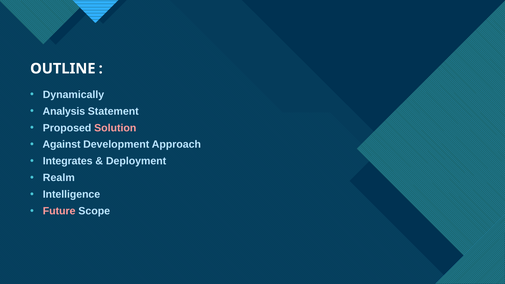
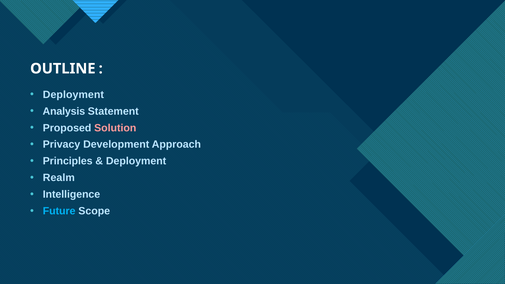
Dynamically at (73, 95): Dynamically -> Deployment
Against: Against -> Privacy
Integrates: Integrates -> Principles
Future colour: pink -> light blue
